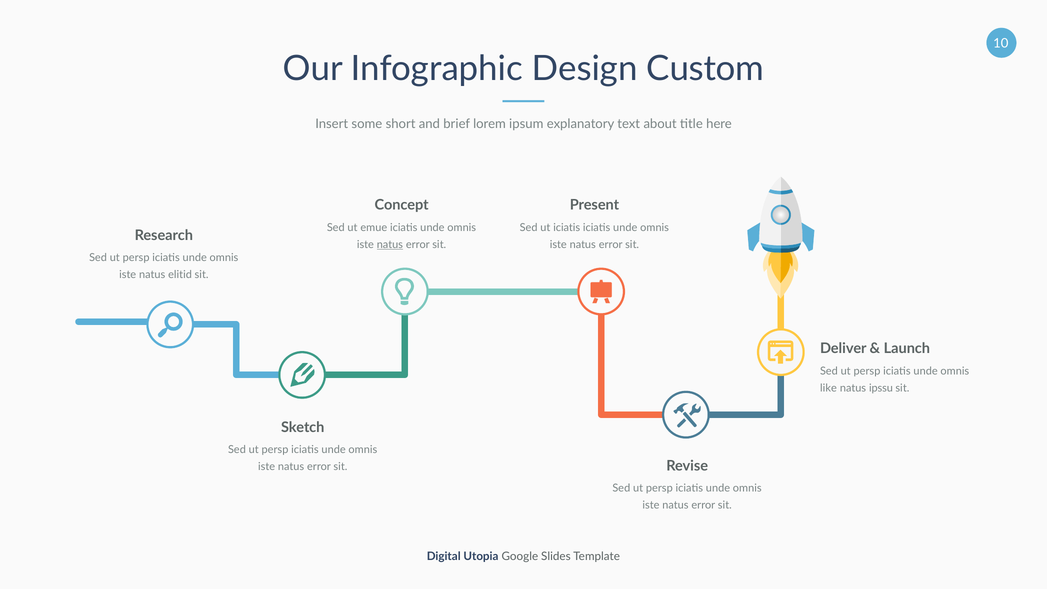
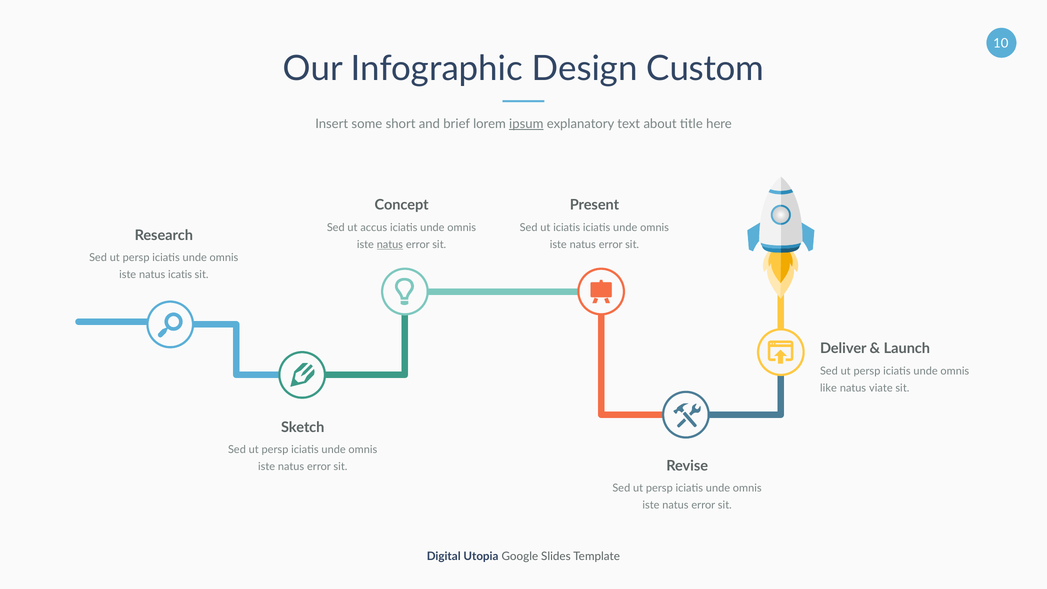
ipsum underline: none -> present
emue: emue -> accus
elitid: elitid -> icatis
ipssu: ipssu -> viate
